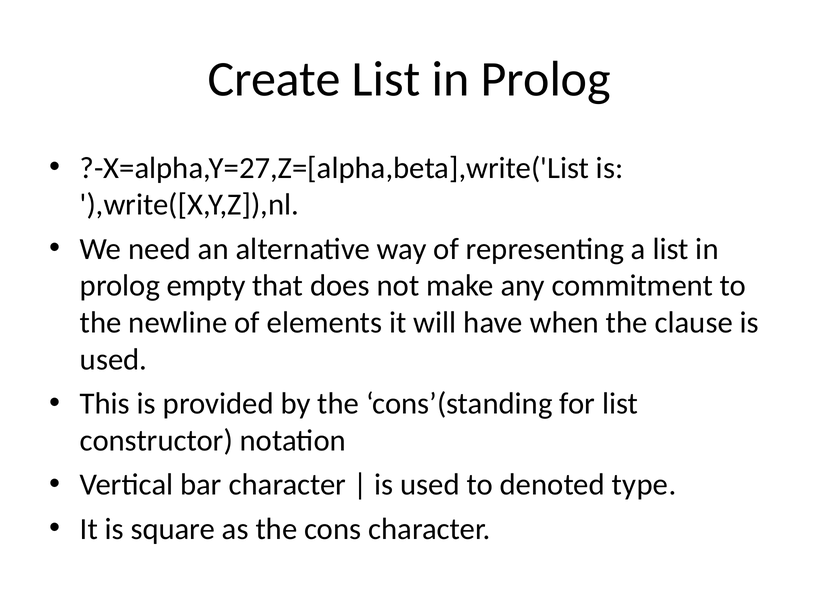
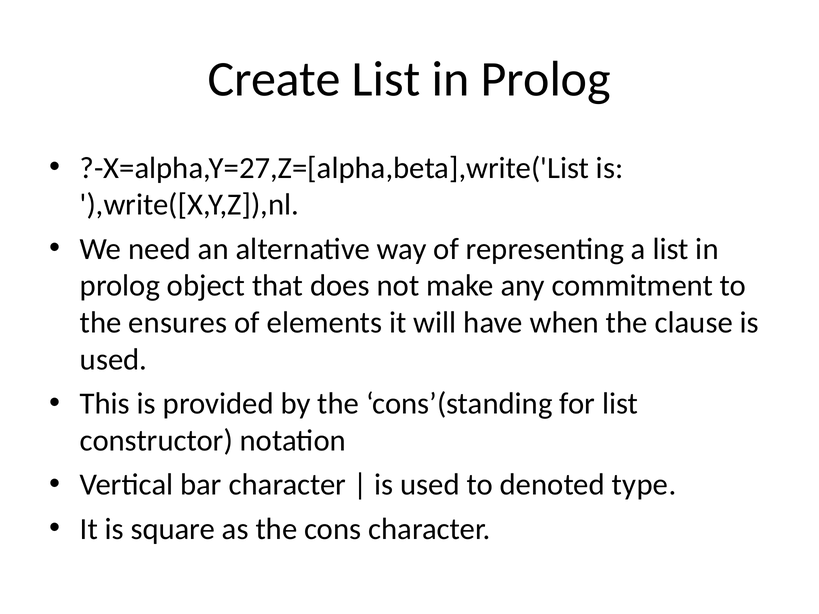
empty: empty -> object
newline: newline -> ensures
